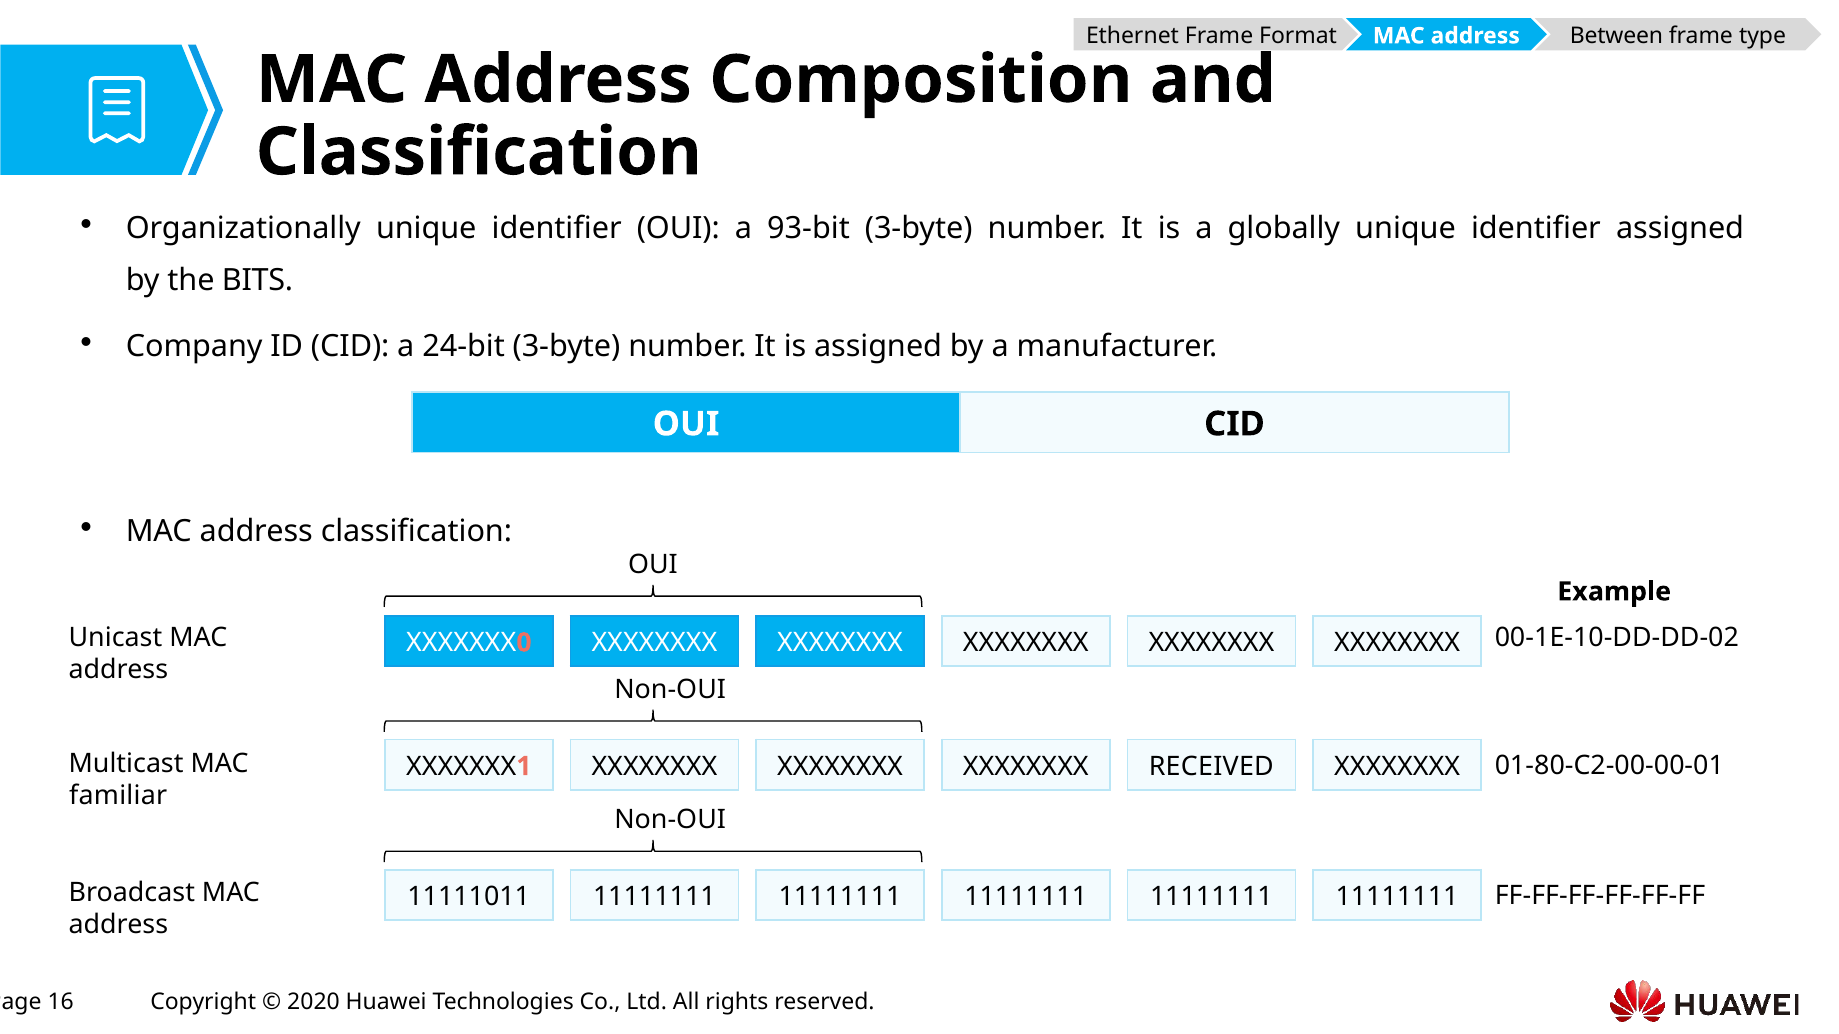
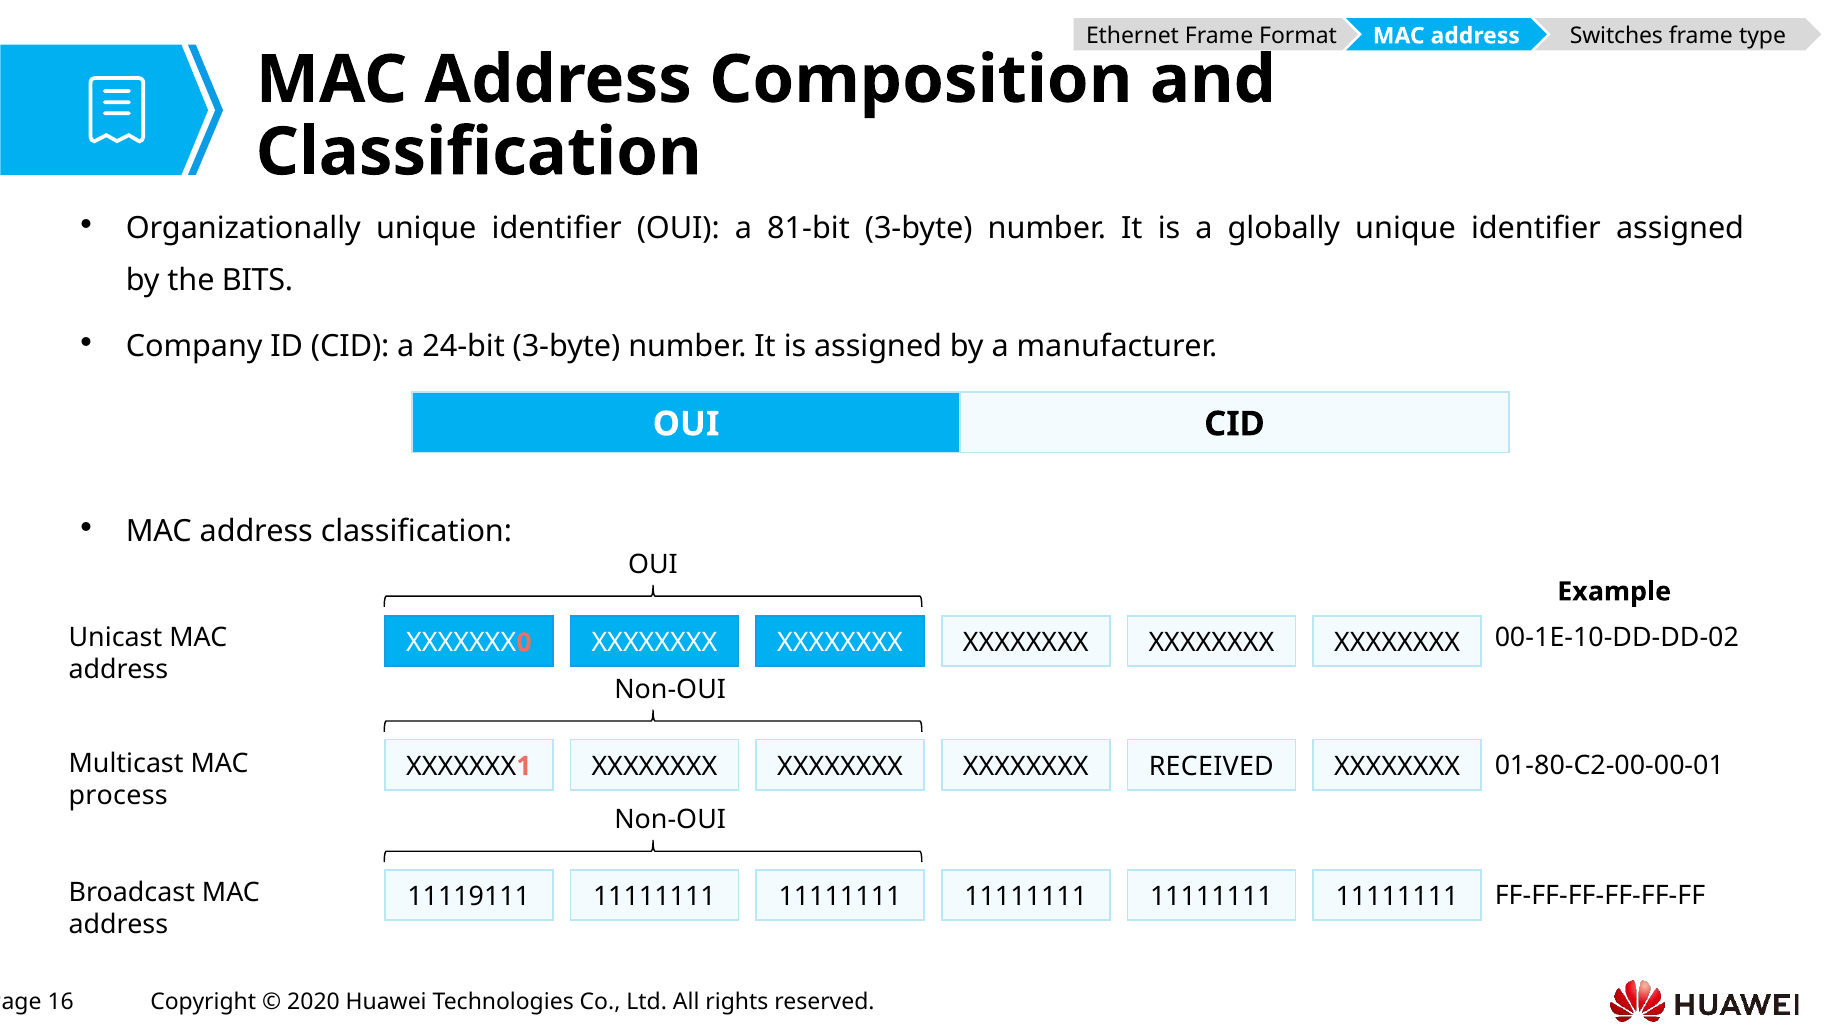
Between: Between -> Switches
93-bit: 93-bit -> 81-bit
familiar: familiar -> process
11111011: 11111011 -> 11119111
